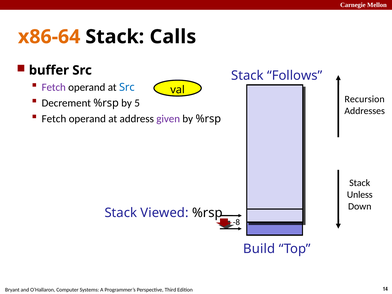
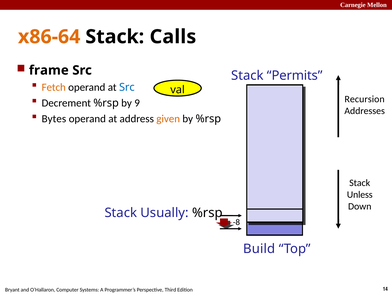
buffer: buffer -> frame
Follows: Follows -> Permits
Fetch at (54, 87) colour: purple -> orange
5: 5 -> 9
Fetch at (54, 119): Fetch -> Bytes
given colour: purple -> orange
Viewed: Viewed -> Usually
